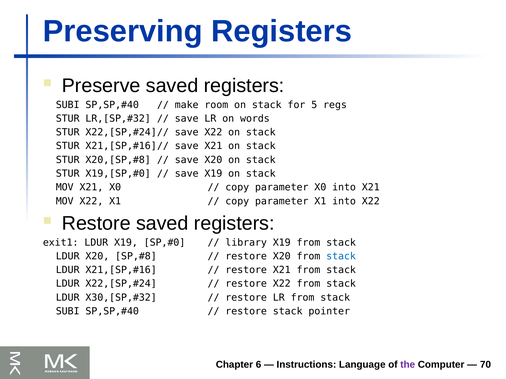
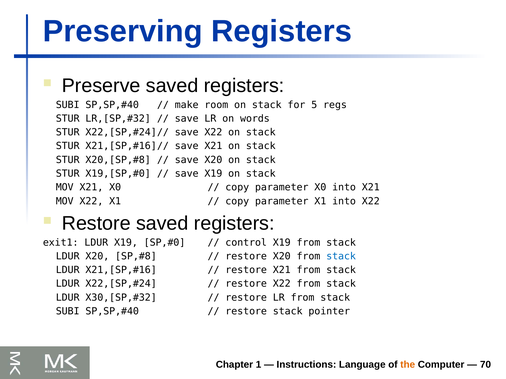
library: library -> control
6: 6 -> 1
the colour: purple -> orange
